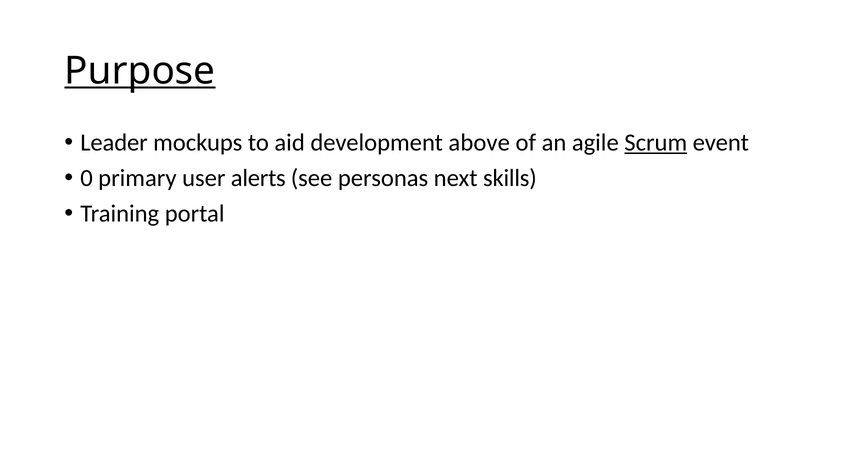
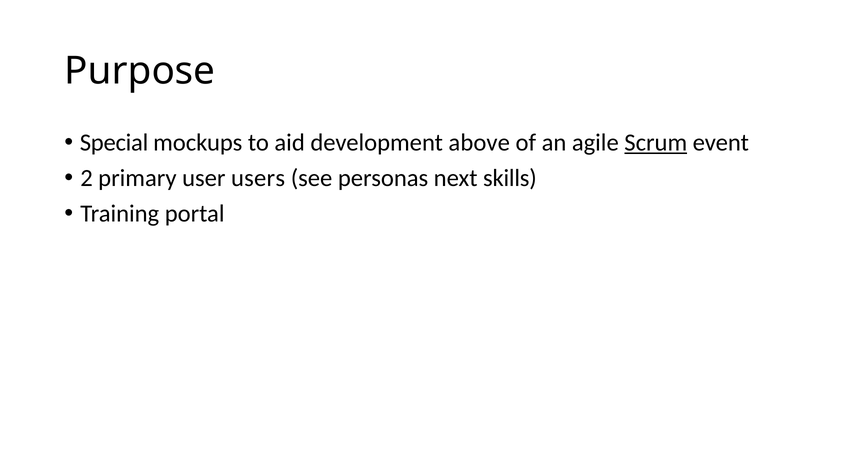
Purpose underline: present -> none
Leader: Leader -> Special
0: 0 -> 2
alerts: alerts -> users
